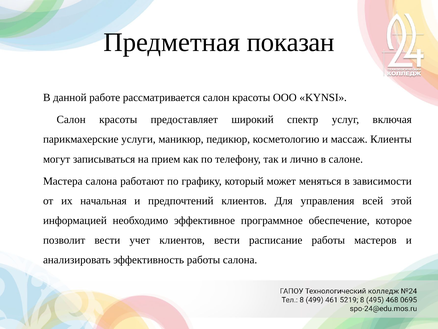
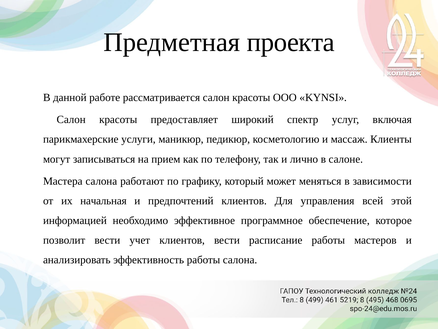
показан: показан -> проекта
